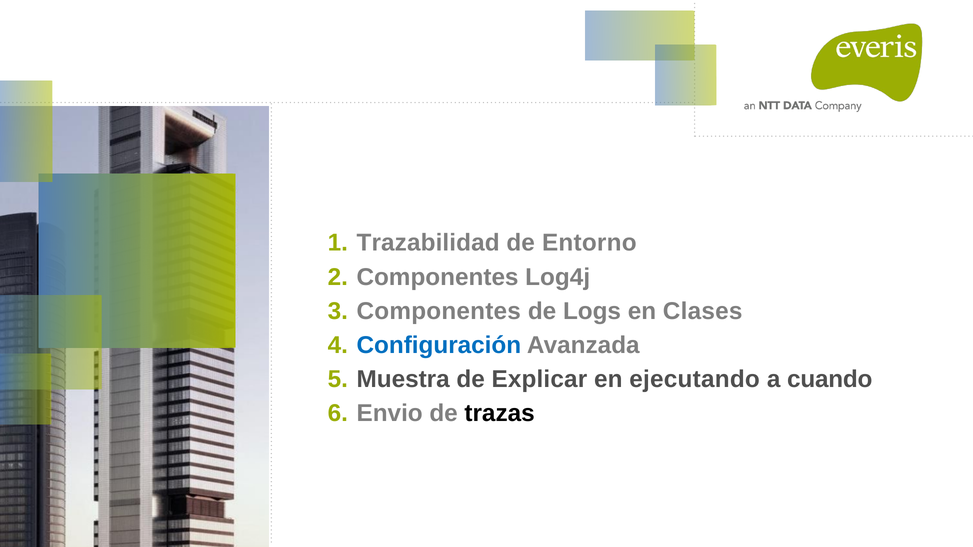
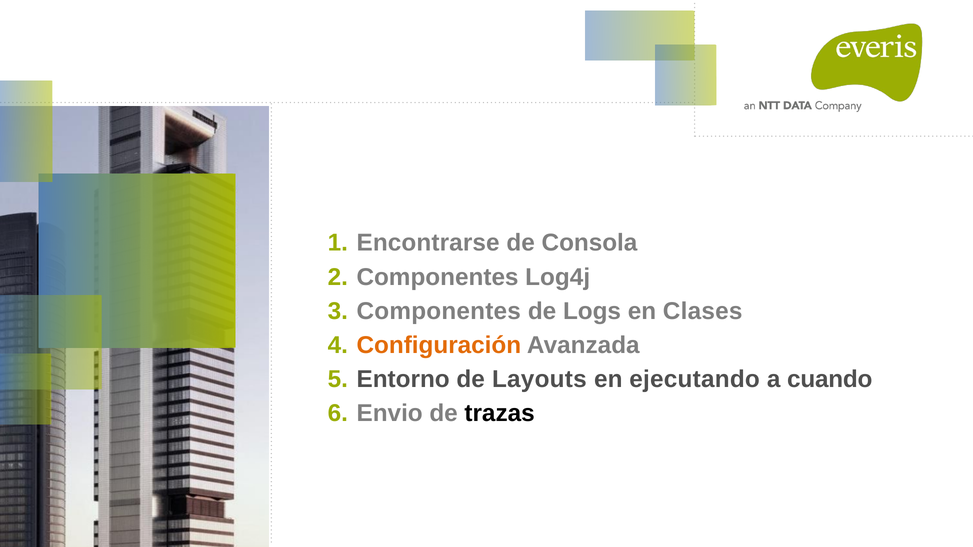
Trazabilidad: Trazabilidad -> Encontrarse
Entorno: Entorno -> Consola
Configuración colour: blue -> orange
Muestra: Muestra -> Entorno
Explicar: Explicar -> Layouts
